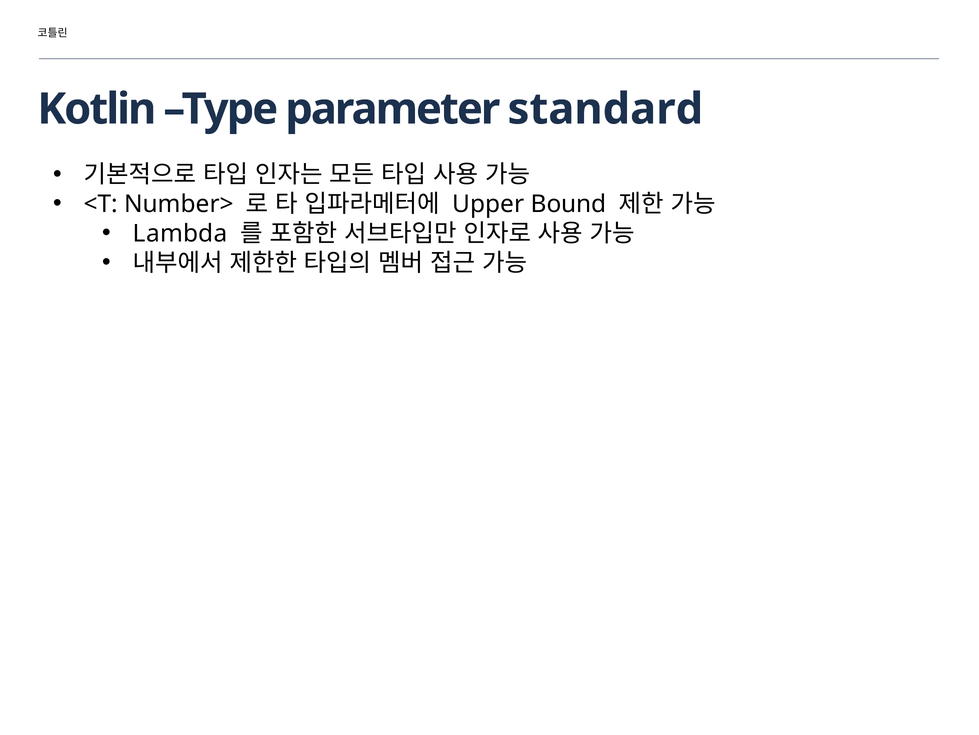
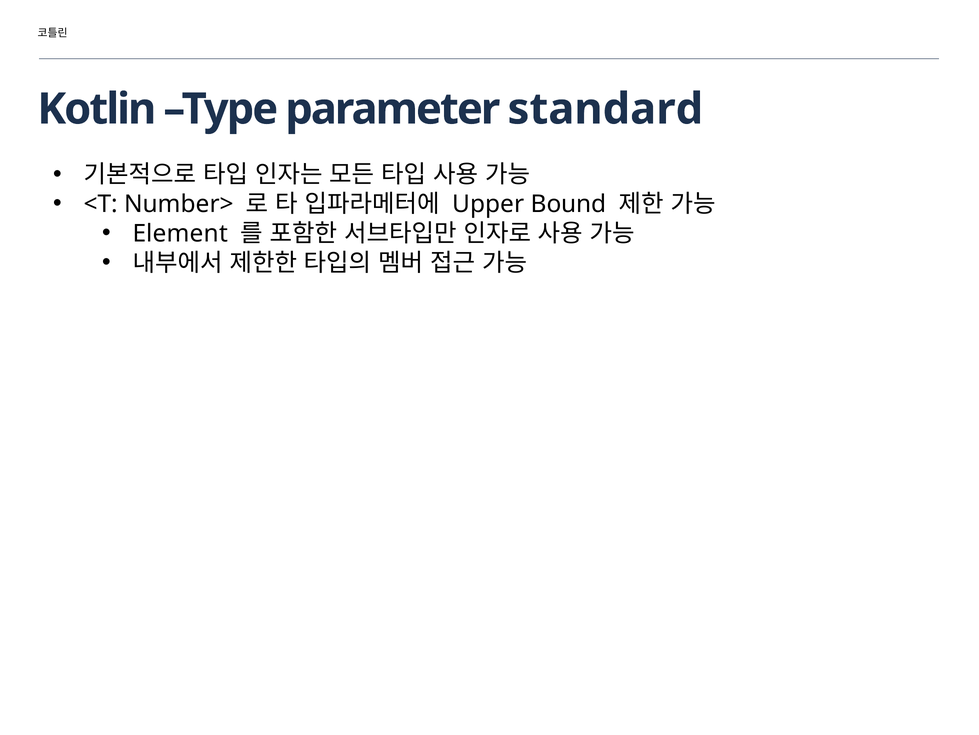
Lambda: Lambda -> Element
